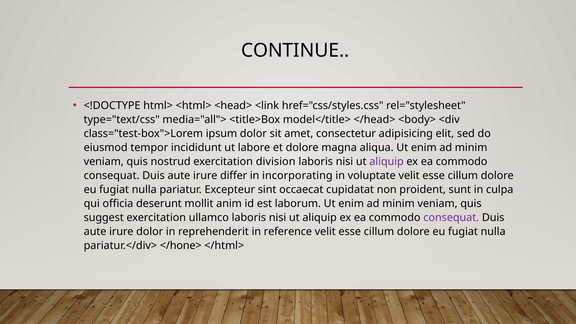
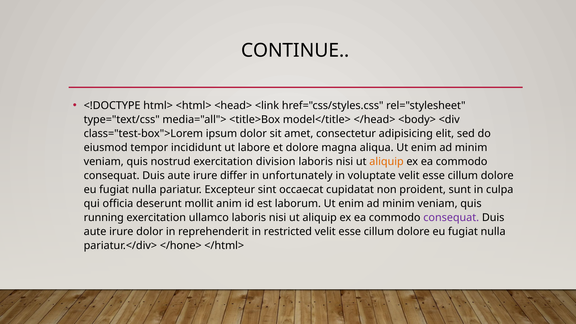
aliquip at (387, 162) colour: purple -> orange
incorporating: incorporating -> unfortunately
suggest: suggest -> running
reference: reference -> restricted
